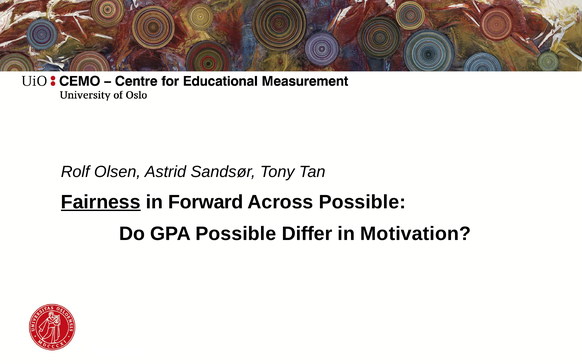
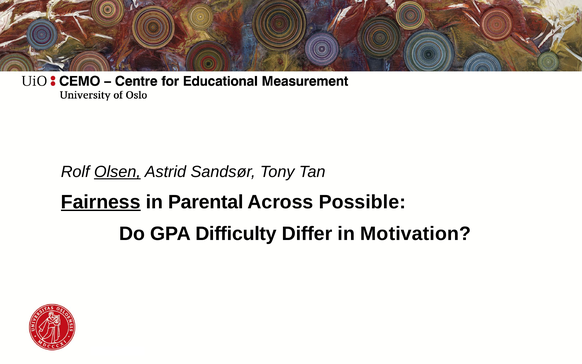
Olsen underline: none -> present
Forward: Forward -> Parental
GPA Possible: Possible -> Difficulty
